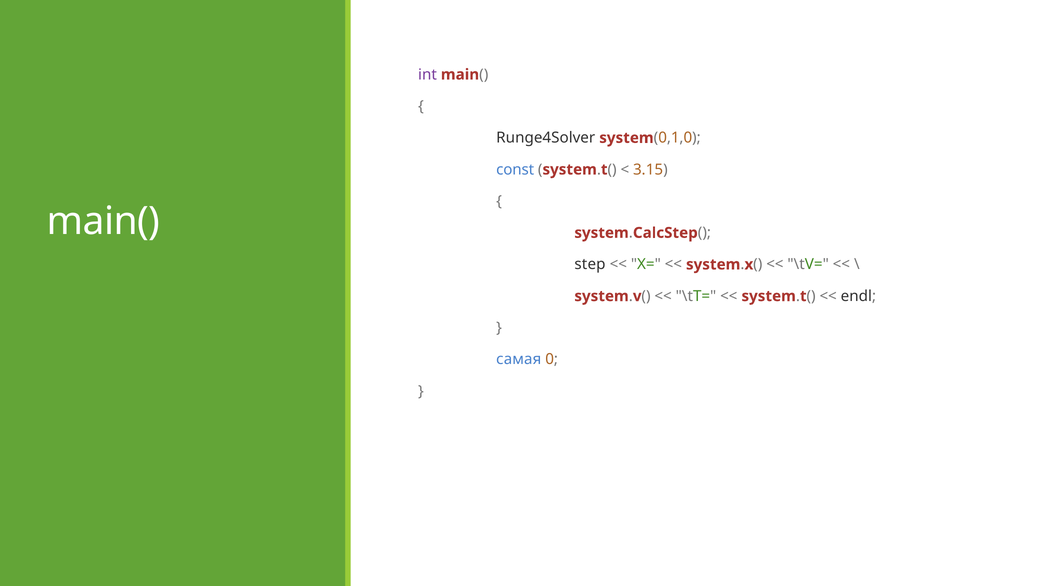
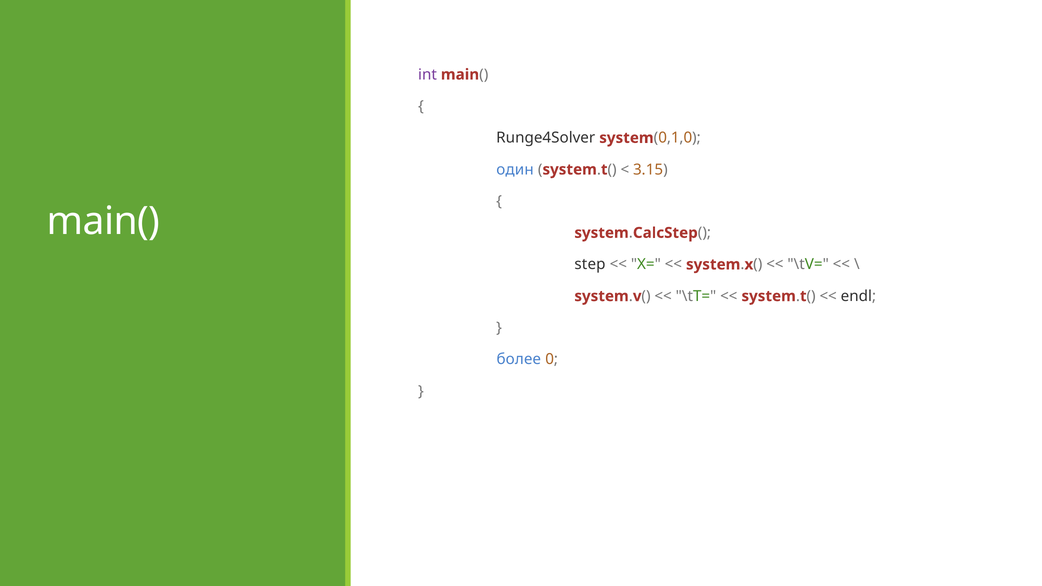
const: const -> один
самая: самая -> более
